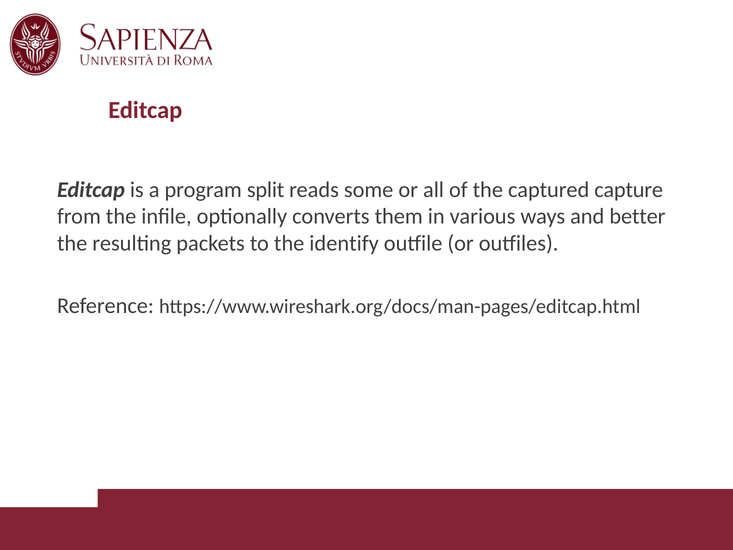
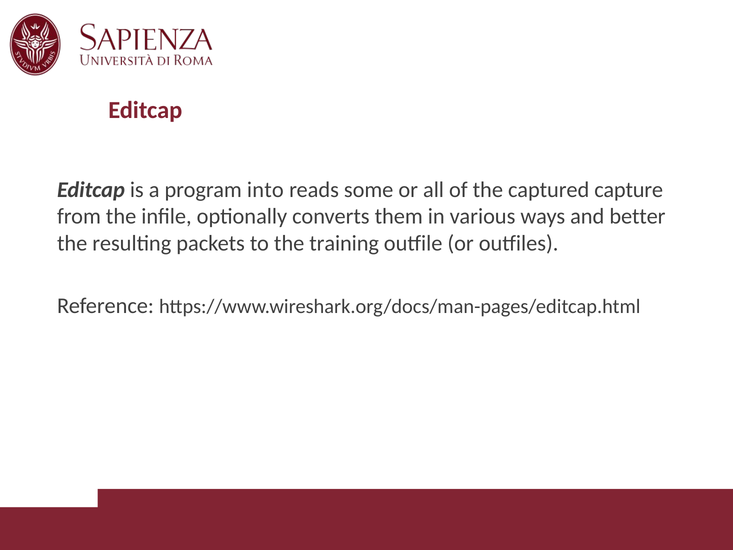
split: split -> into
identify: identify -> training
